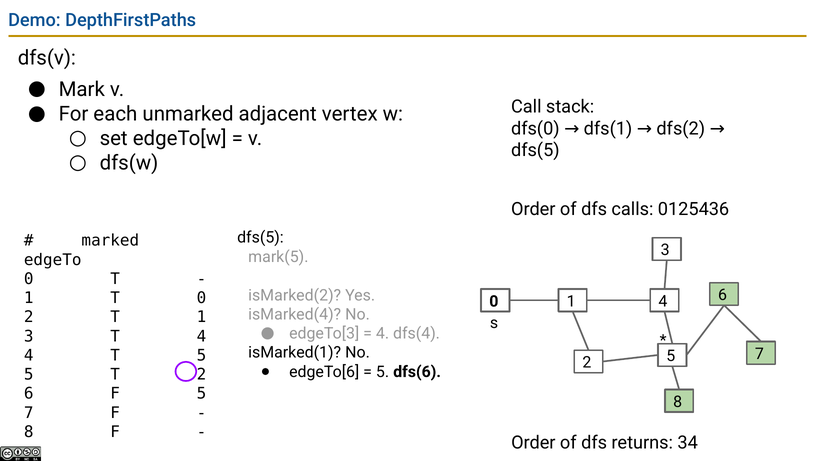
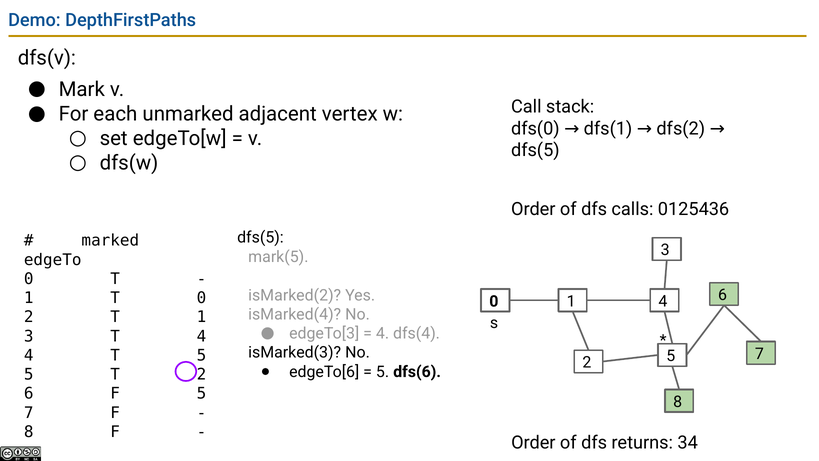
isMarked(1: isMarked(1 -> isMarked(3
